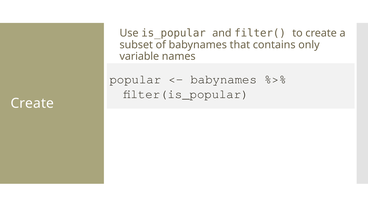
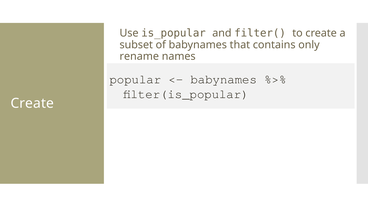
variable: variable -> rename
